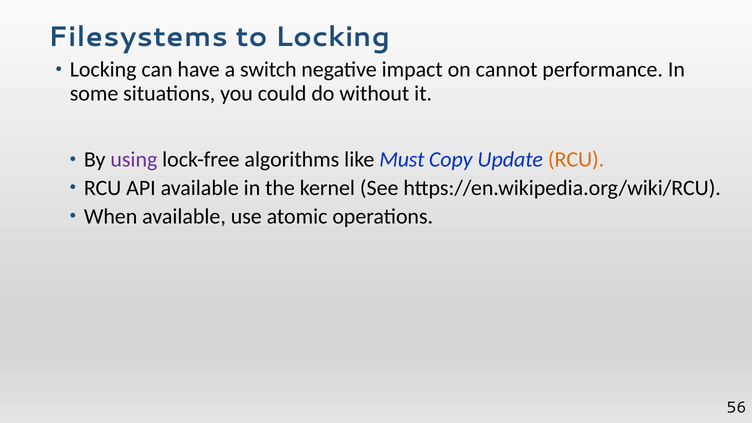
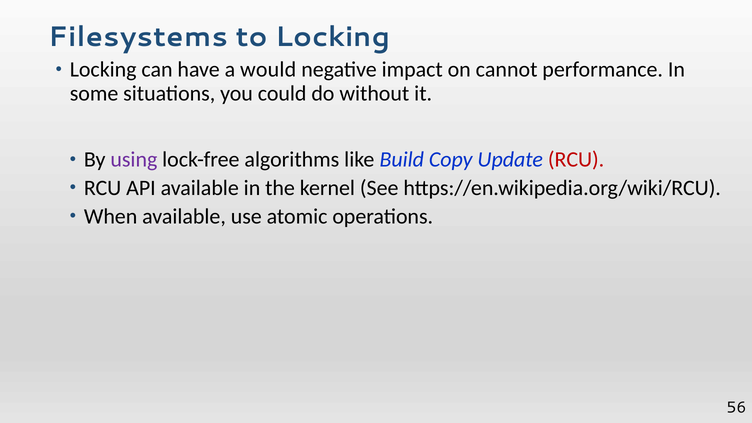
switch: switch -> would
Must: Must -> Build
RCU at (576, 160) colour: orange -> red
